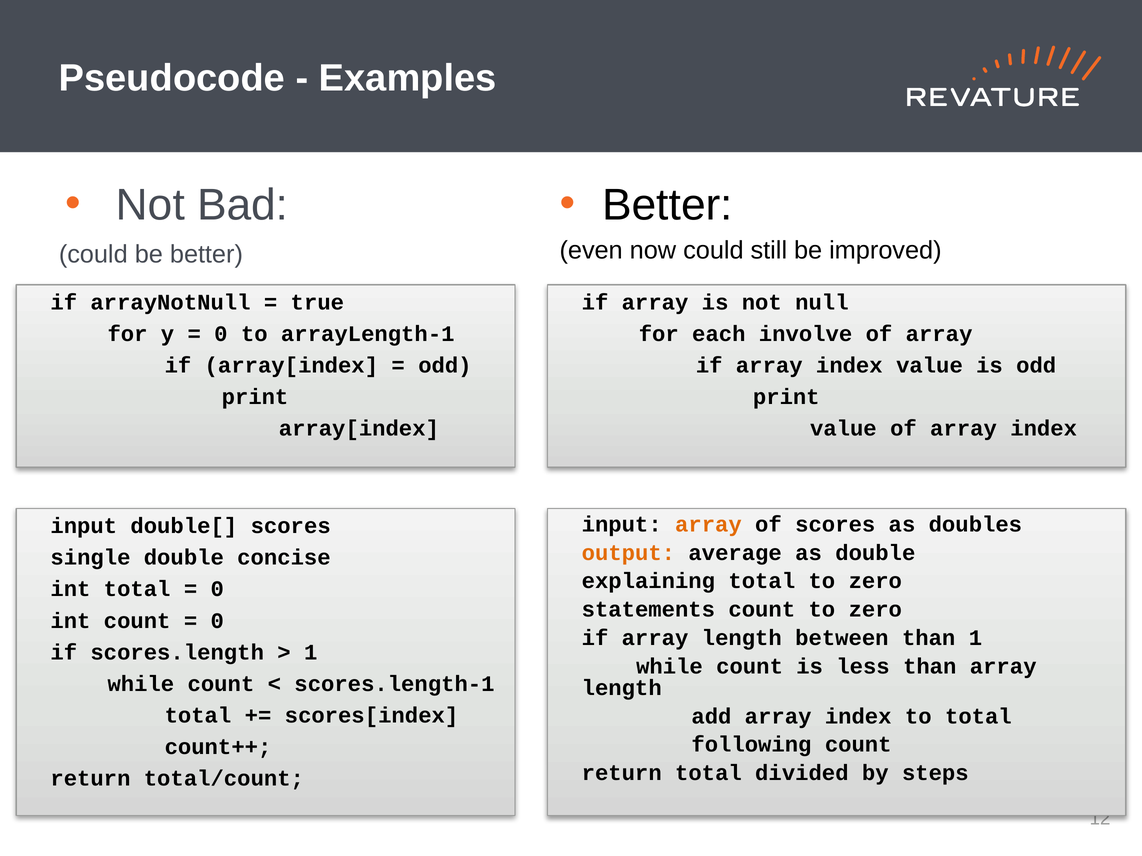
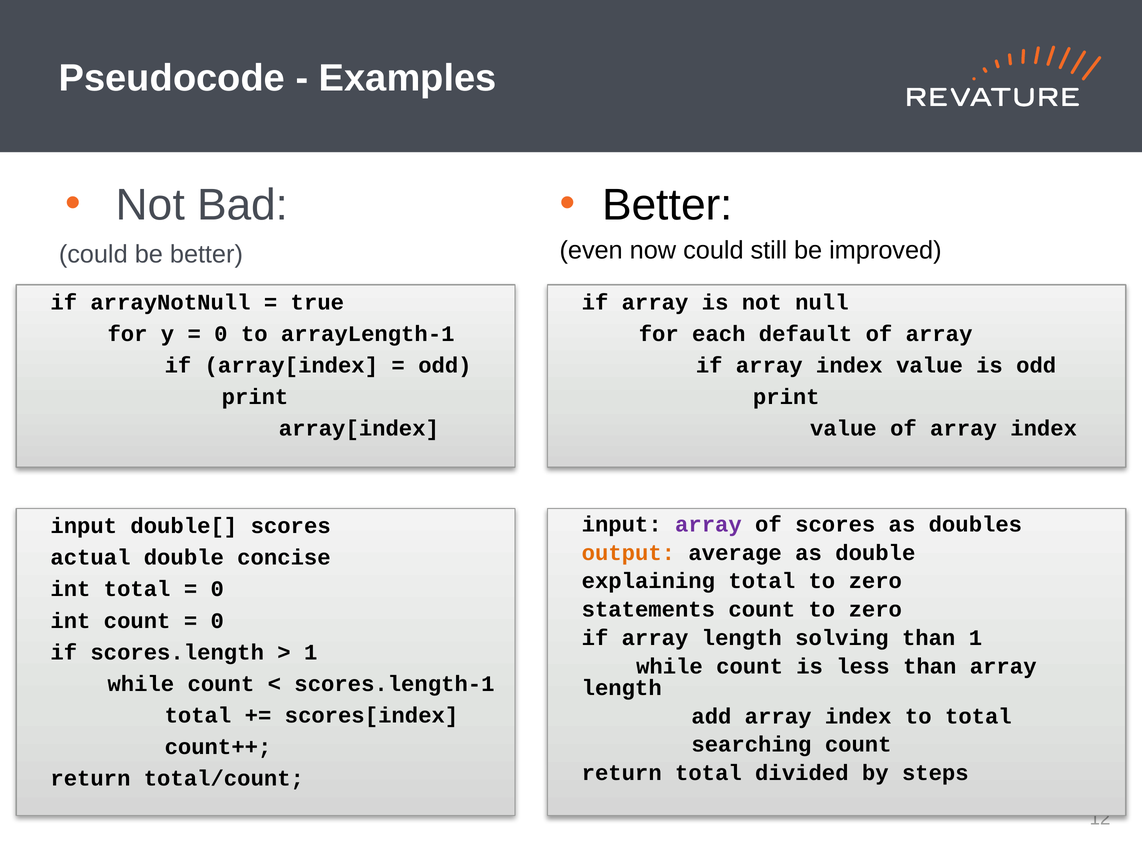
involve: involve -> default
array at (708, 525) colour: orange -> purple
single: single -> actual
between: between -> solving
following: following -> searching
